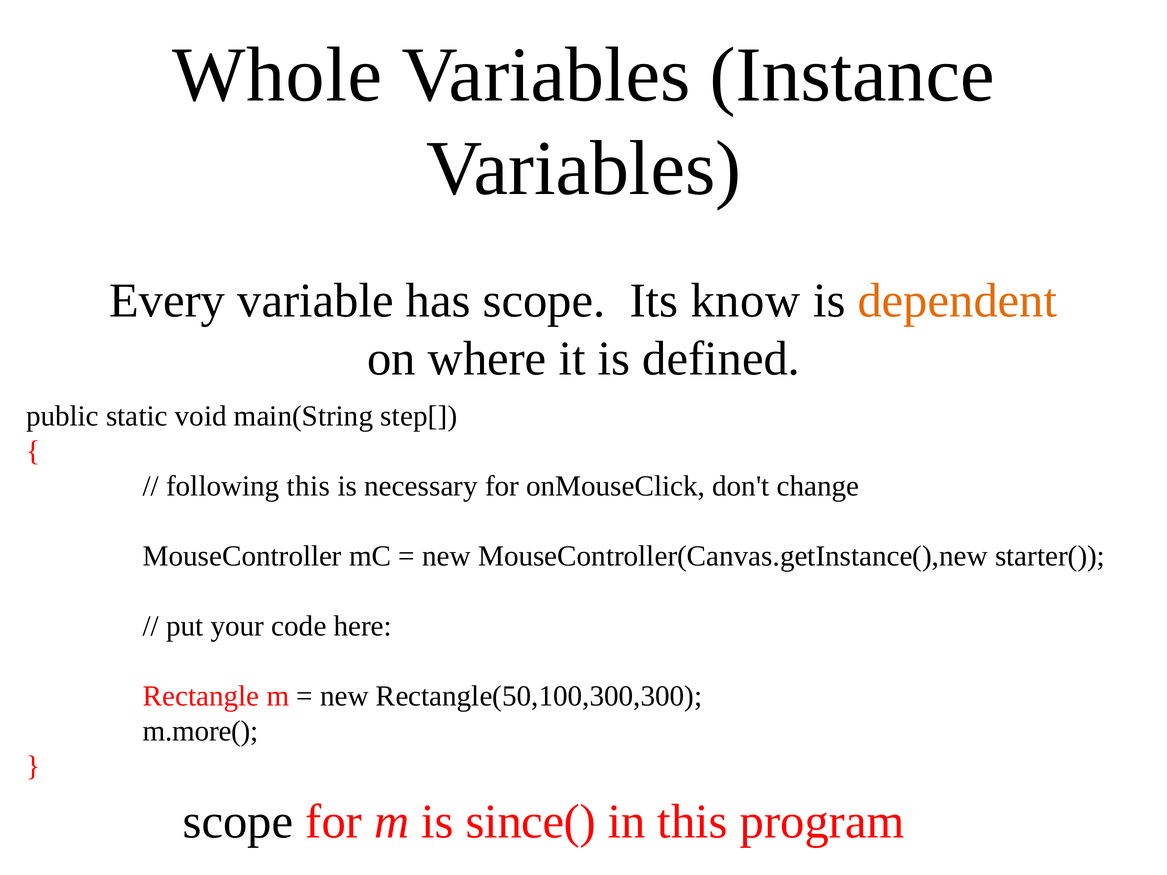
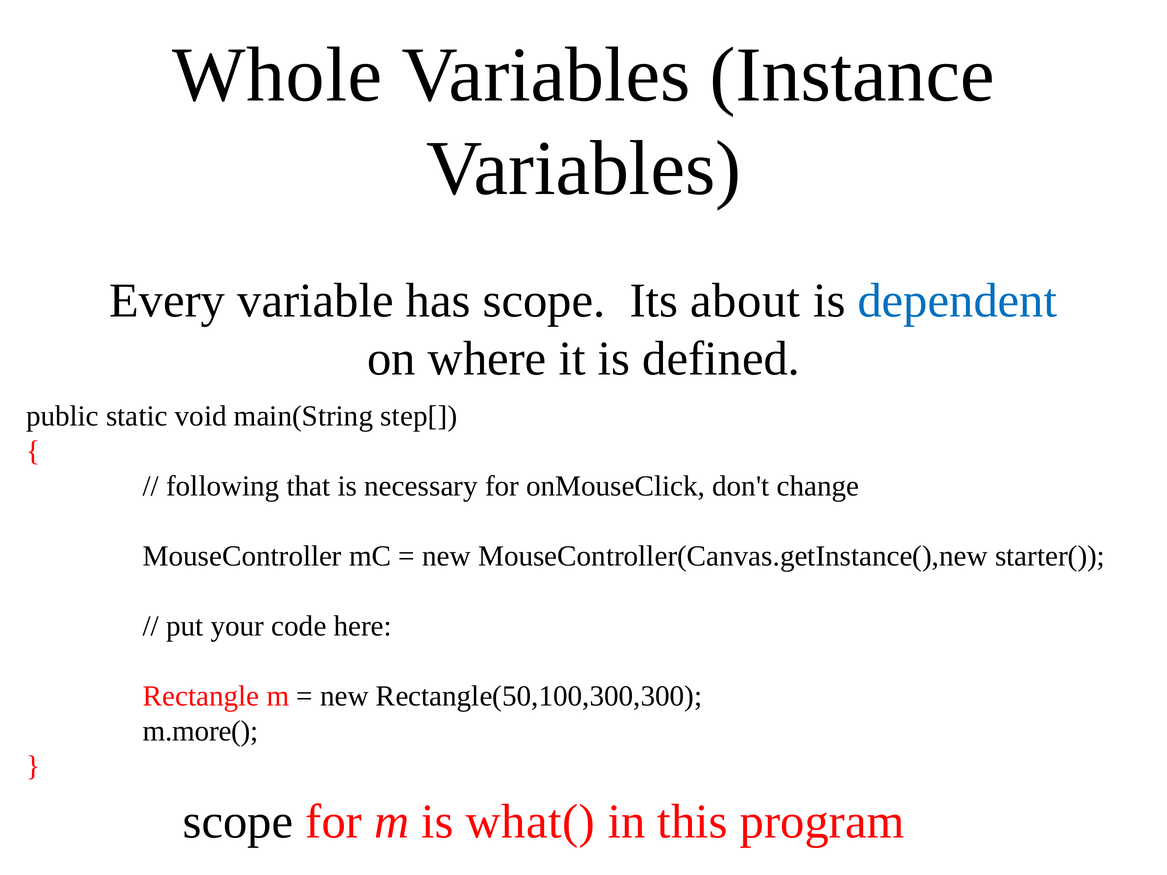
know: know -> about
dependent colour: orange -> blue
following this: this -> that
since(: since( -> what(
